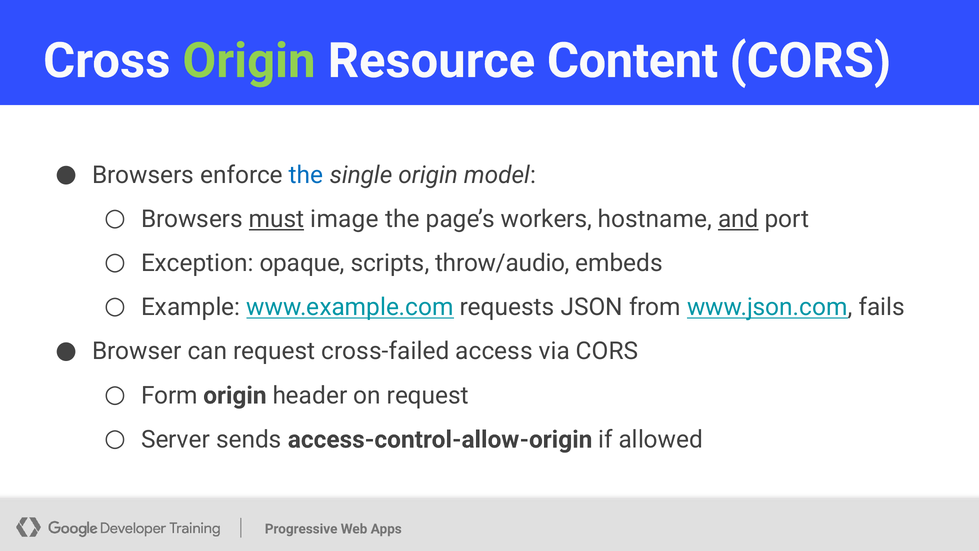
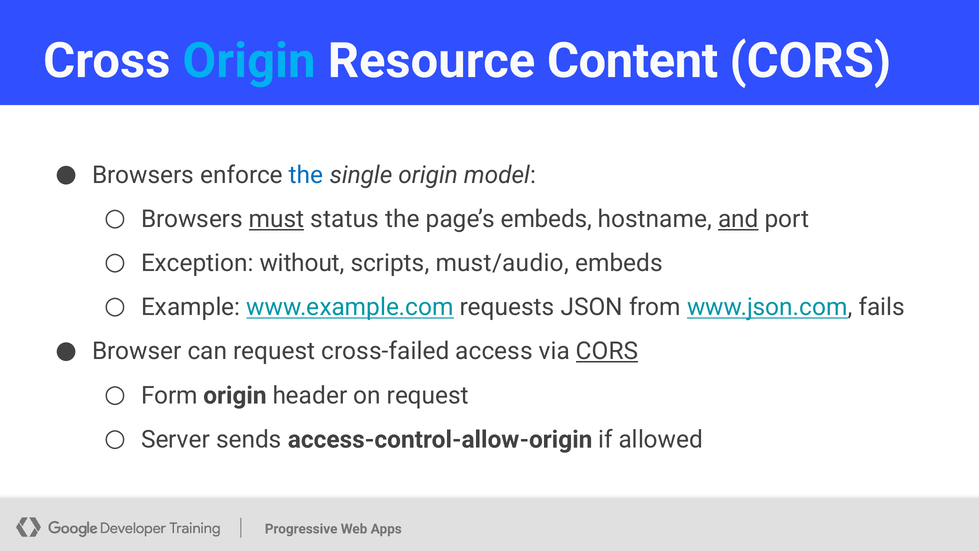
Origin at (249, 61) colour: light green -> light blue
image: image -> status
page’s workers: workers -> embeds
opaque: opaque -> without
throw/audio: throw/audio -> must/audio
CORS at (607, 351) underline: none -> present
